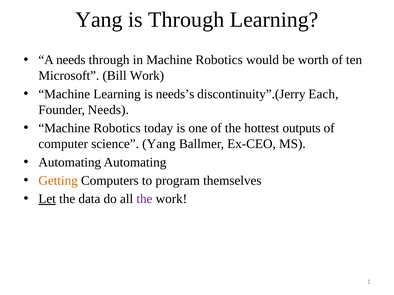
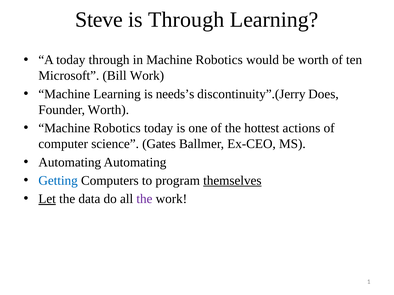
Yang at (99, 20): Yang -> Steve
A needs: needs -> today
Each: Each -> Does
Founder Needs: Needs -> Worth
outputs: outputs -> actions
science Yang: Yang -> Gates
Getting colour: orange -> blue
themselves underline: none -> present
